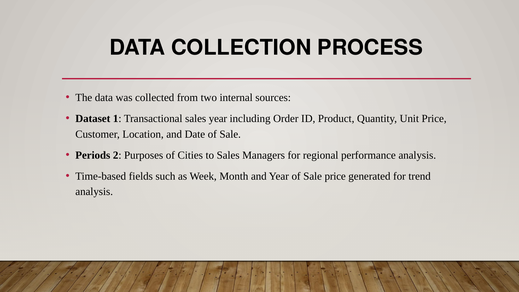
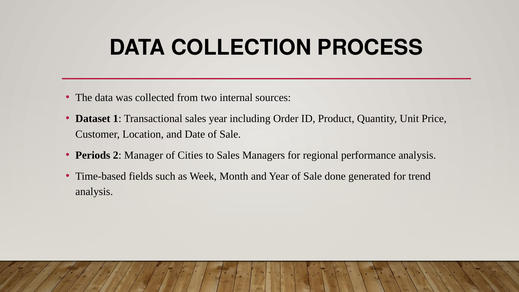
Purposes: Purposes -> Manager
Sale price: price -> done
